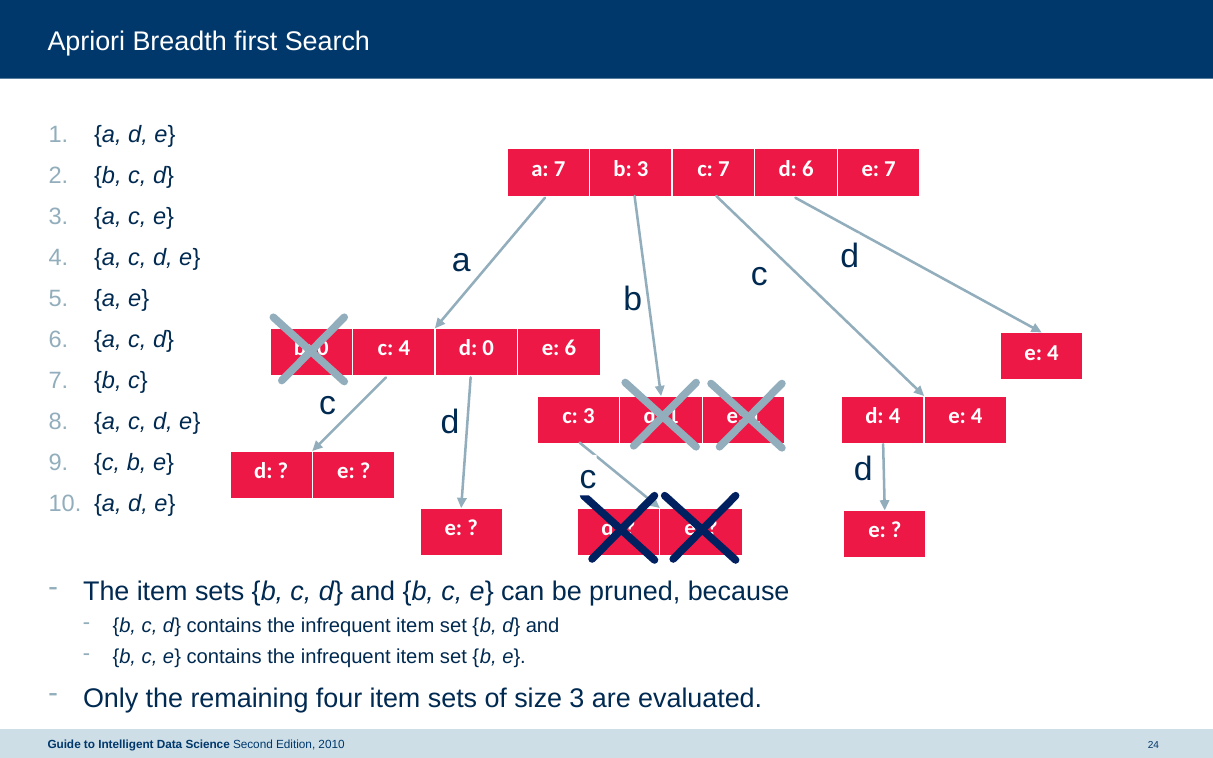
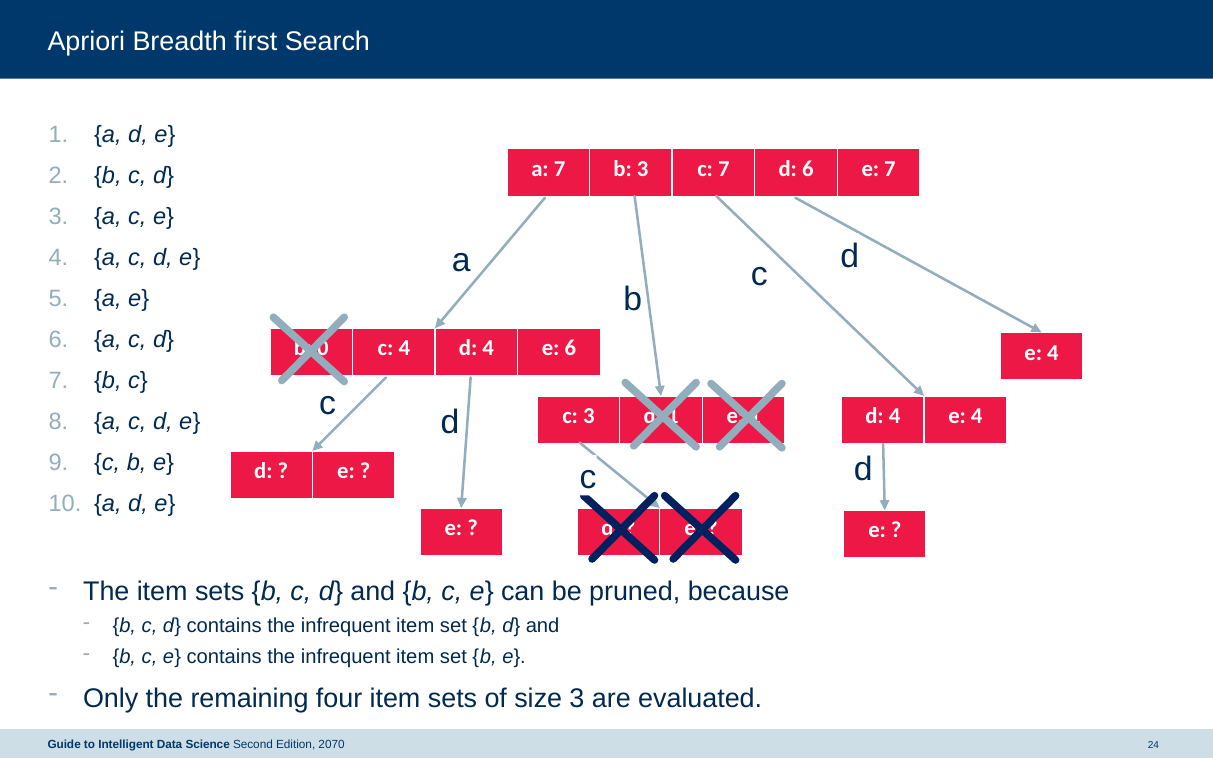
4 d 0: 0 -> 4
2010: 2010 -> 2070
